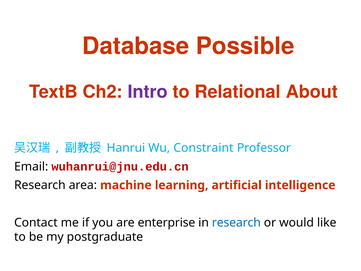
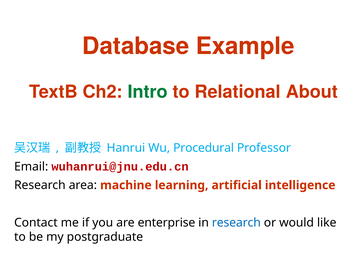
Possible: Possible -> Example
Intro colour: purple -> green
Constraint: Constraint -> Procedural
